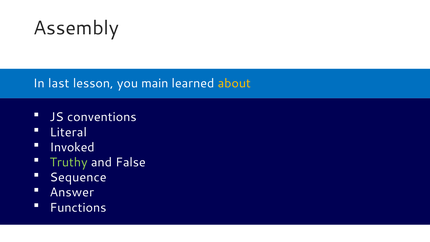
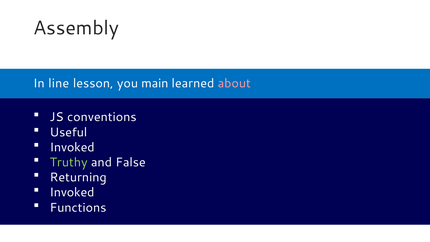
last: last -> line
about colour: yellow -> pink
Literal: Literal -> Useful
Sequence: Sequence -> Returning
Answer at (72, 192): Answer -> Invoked
